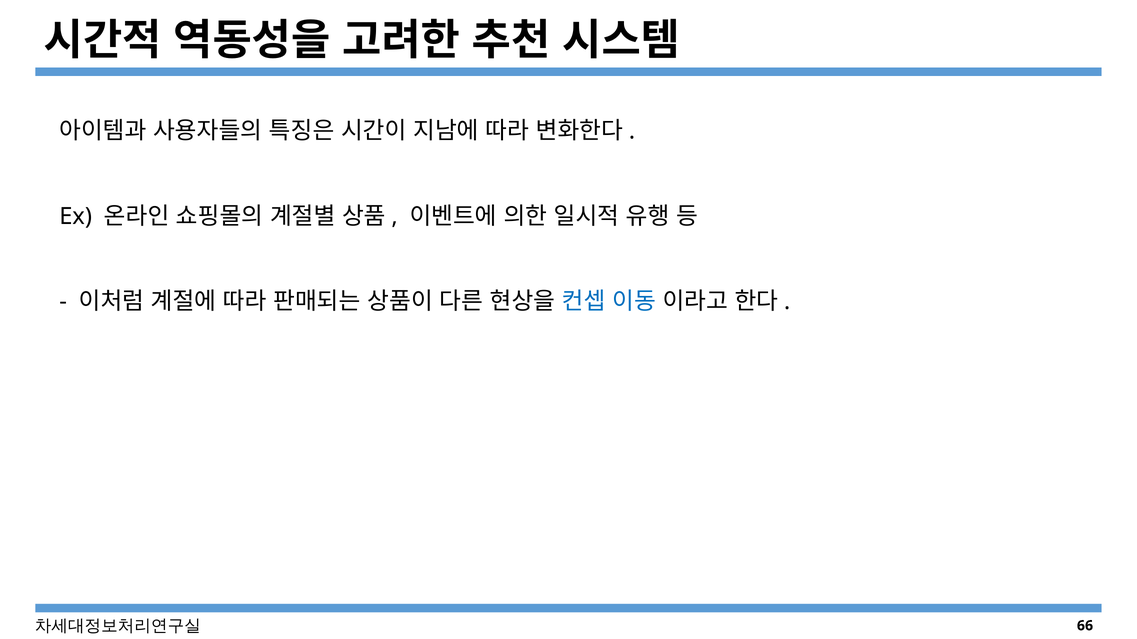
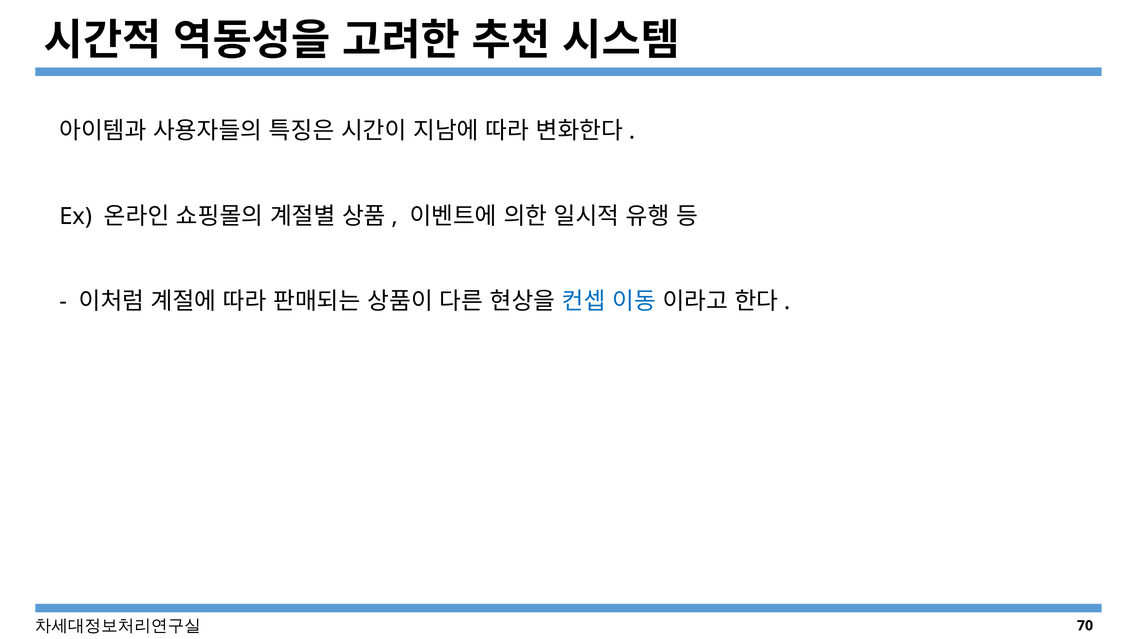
66: 66 -> 70
